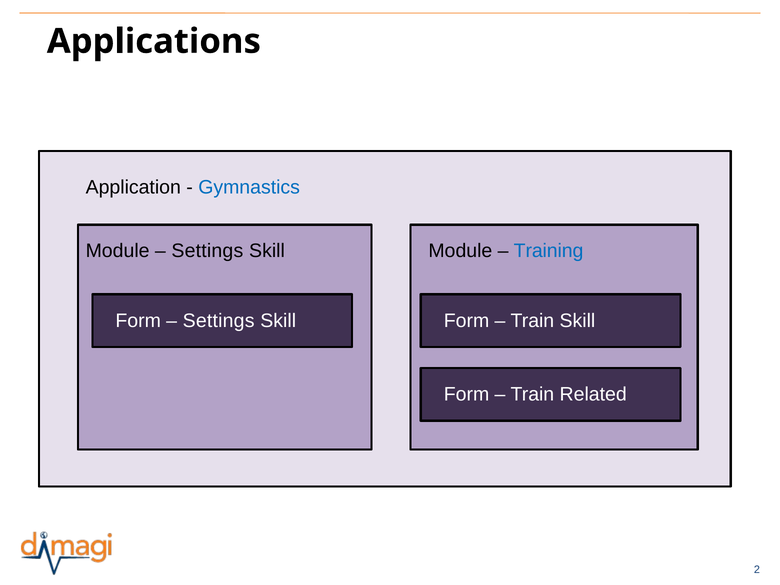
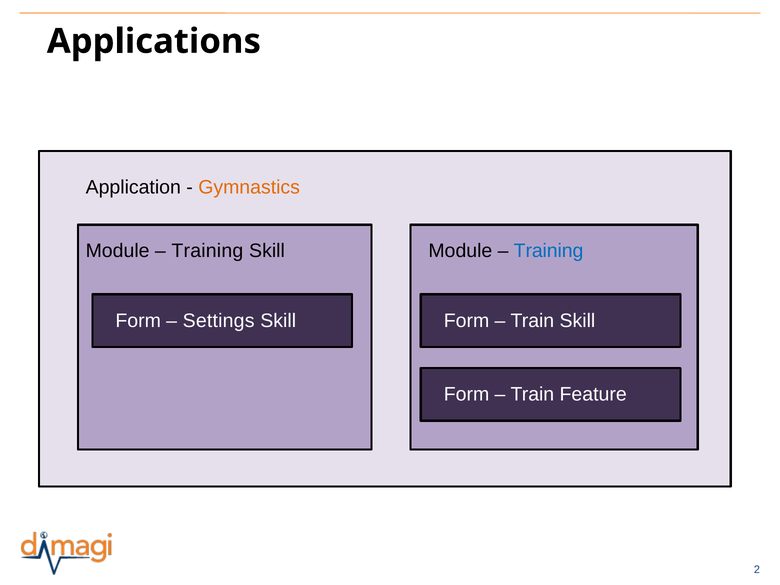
Gymnastics colour: blue -> orange
Settings at (207, 251): Settings -> Training
Related: Related -> Feature
